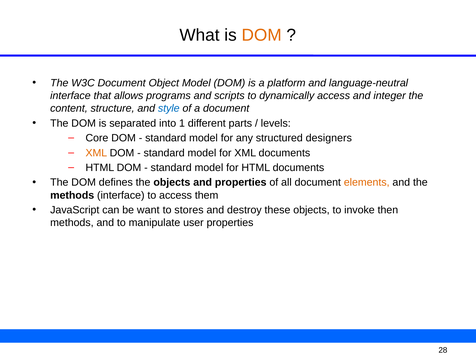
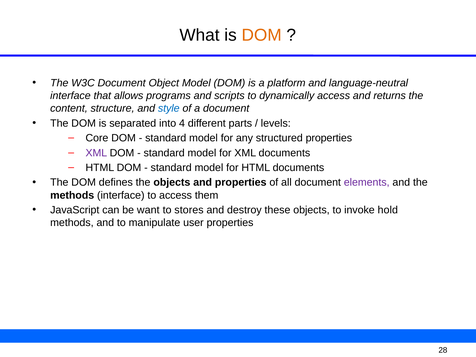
integer: integer -> returns
1: 1 -> 4
structured designers: designers -> properties
XML at (96, 153) colour: orange -> purple
elements colour: orange -> purple
then: then -> hold
